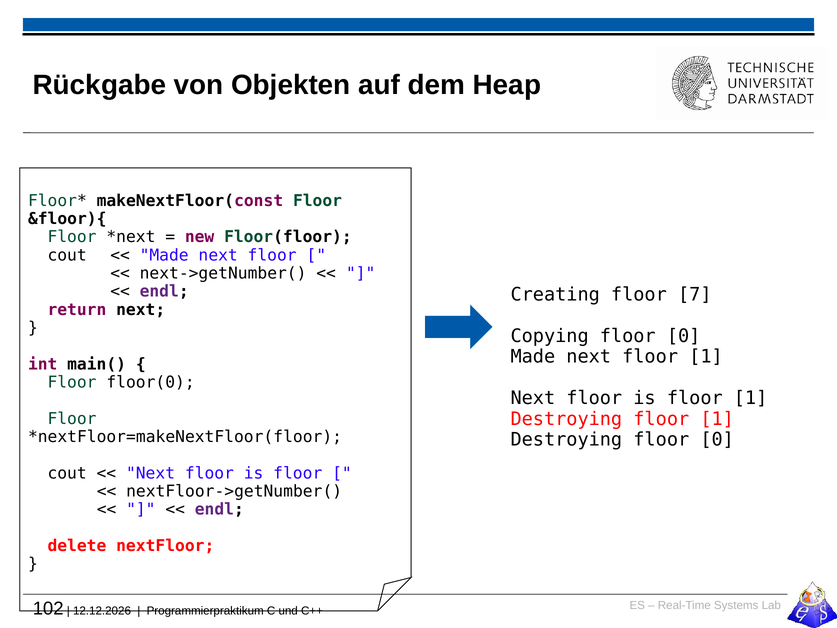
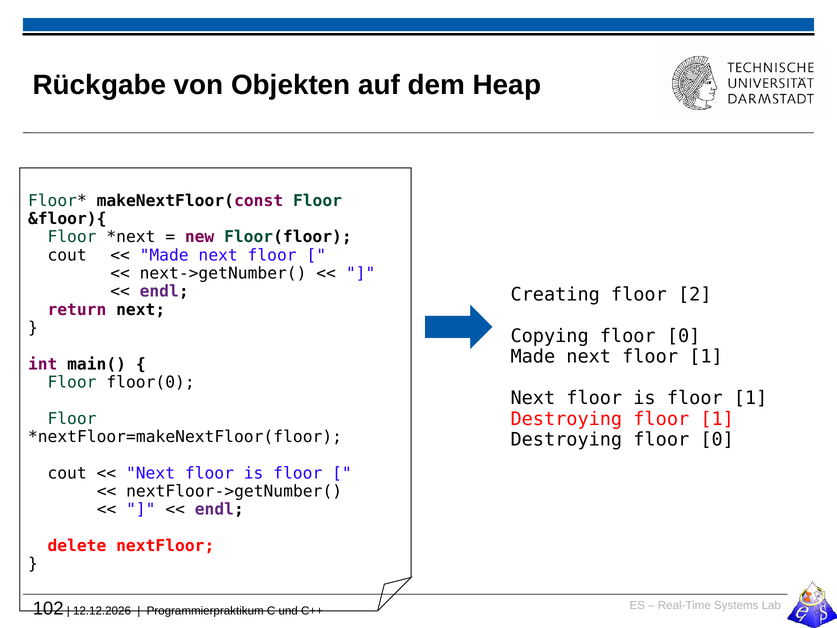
7: 7 -> 2
